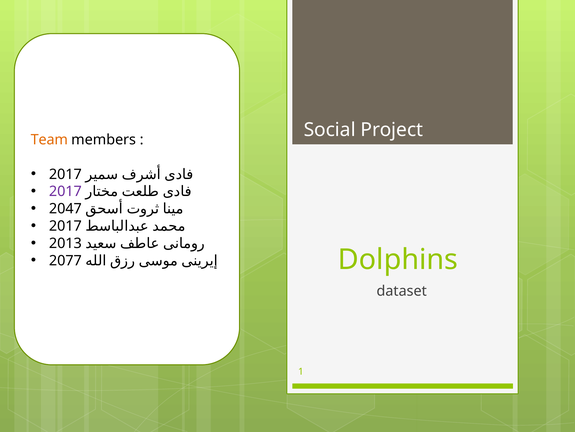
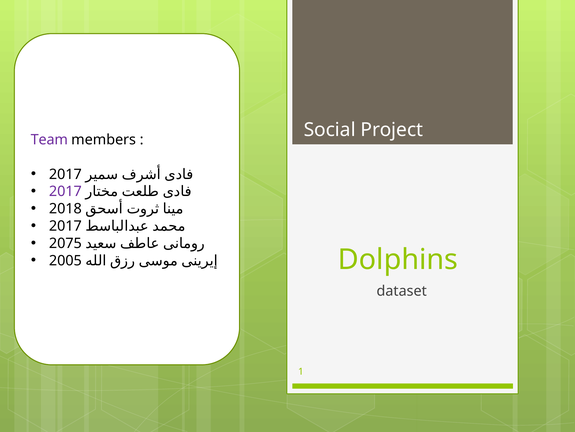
Team colour: orange -> purple
2047: 2047 -> 2018
2013: 2013 -> 2075
2077: 2077 -> 2005
